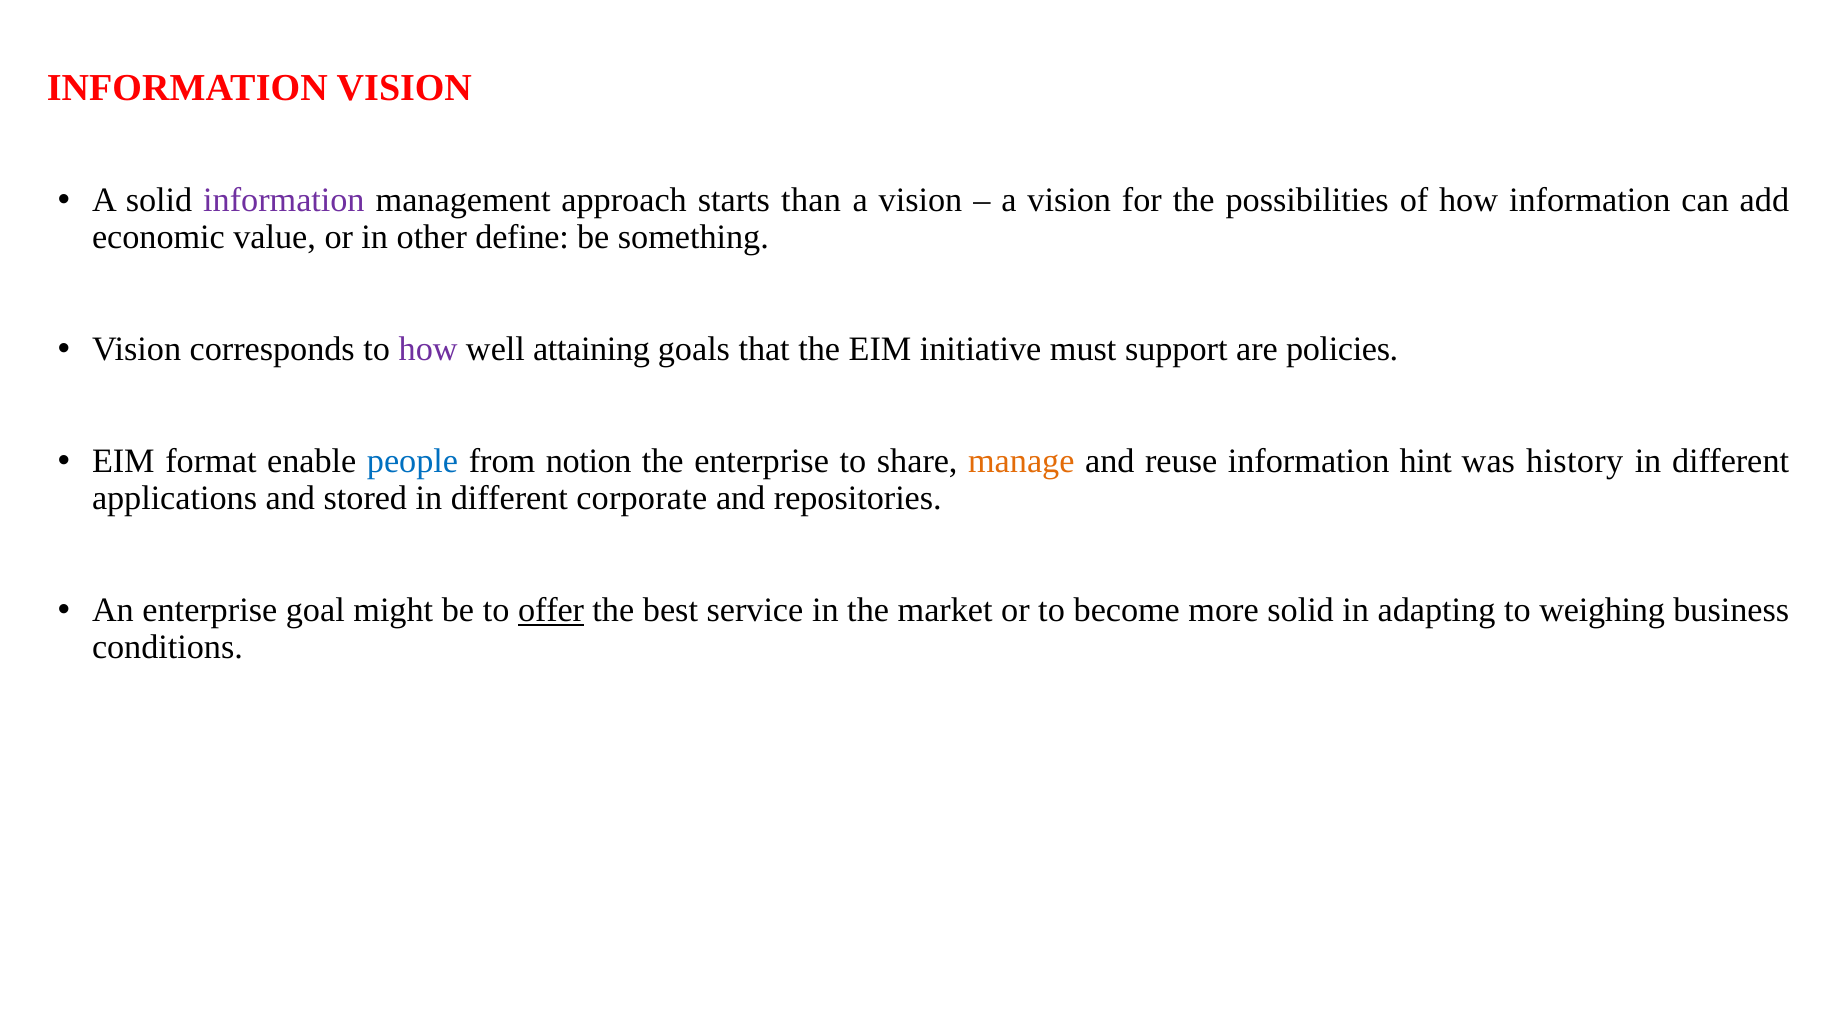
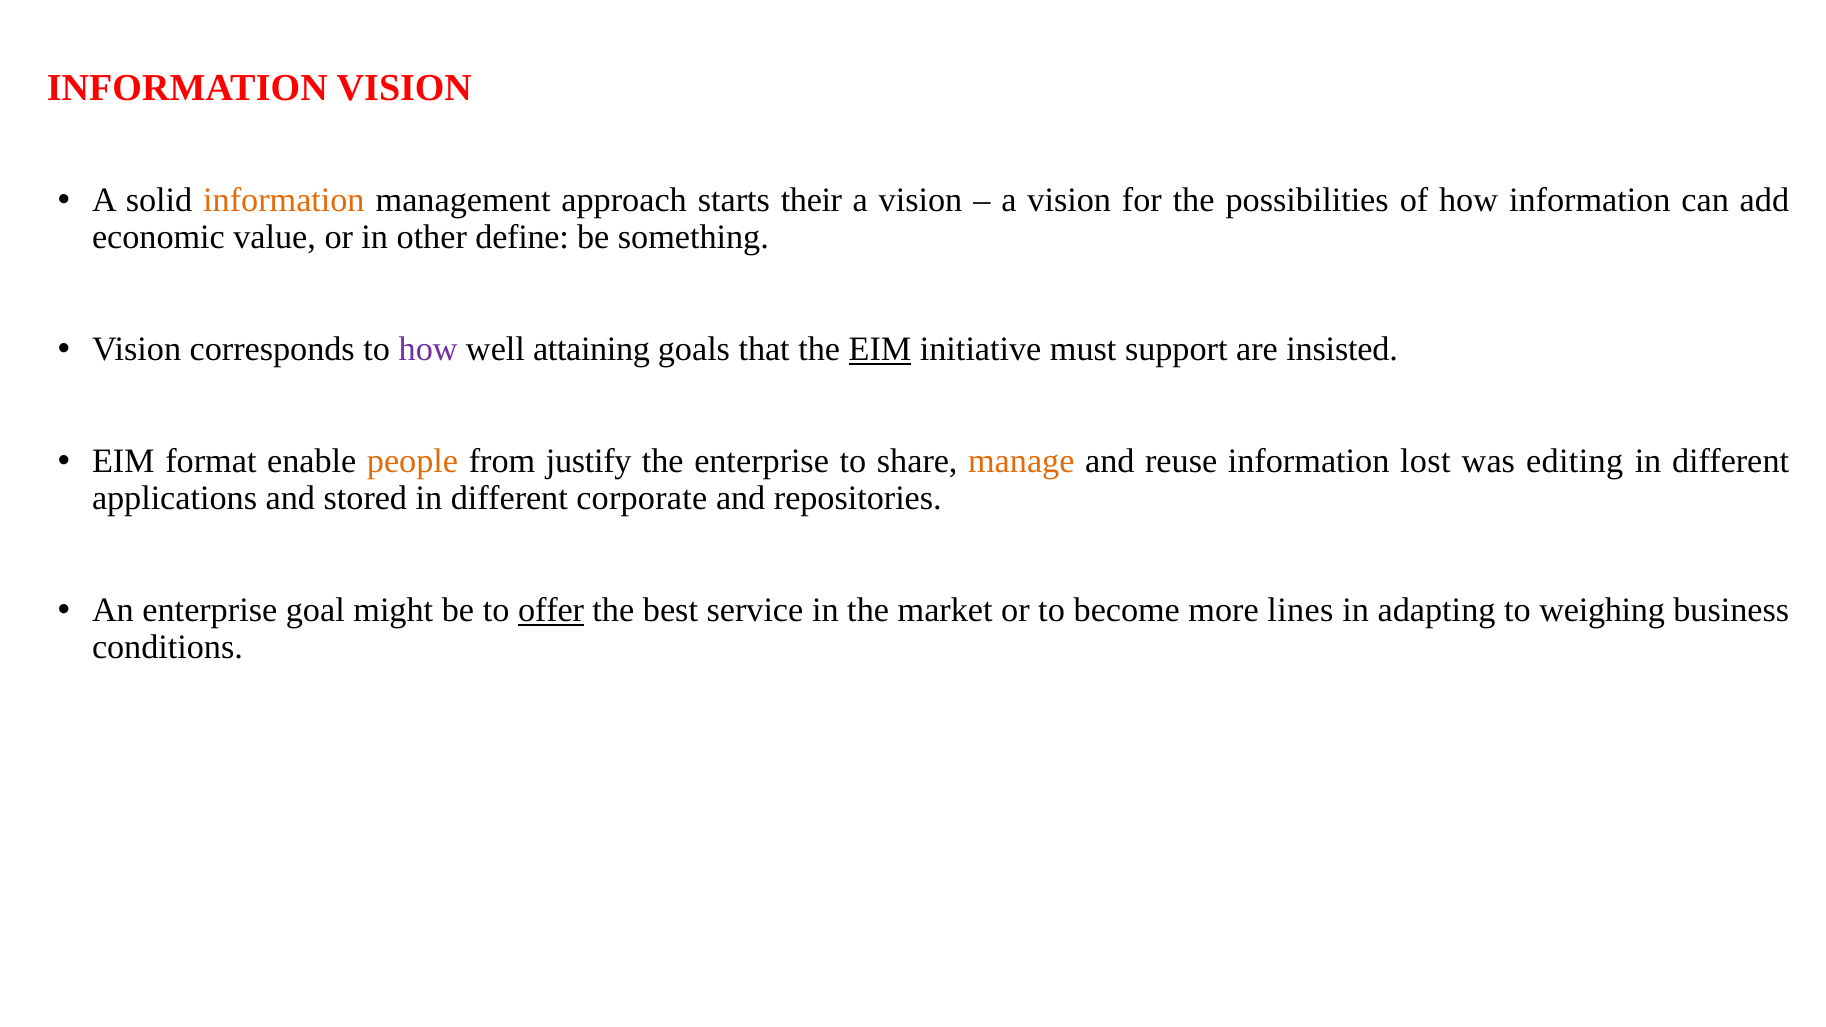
information at (284, 201) colour: purple -> orange
than: than -> their
EIM at (880, 350) underline: none -> present
policies: policies -> insisted
people colour: blue -> orange
notion: notion -> justify
hint: hint -> lost
history: history -> editing
more solid: solid -> lines
